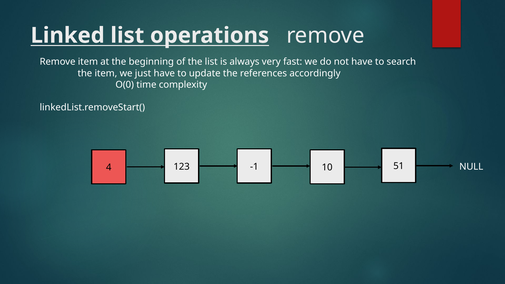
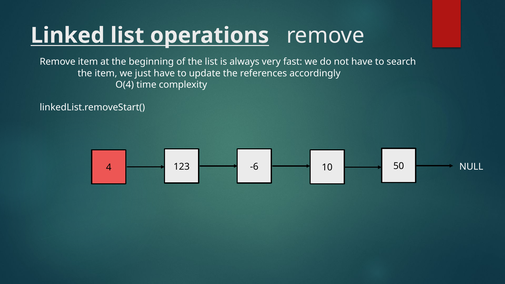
O(0: O(0 -> O(4
-1: -1 -> -6
51: 51 -> 50
